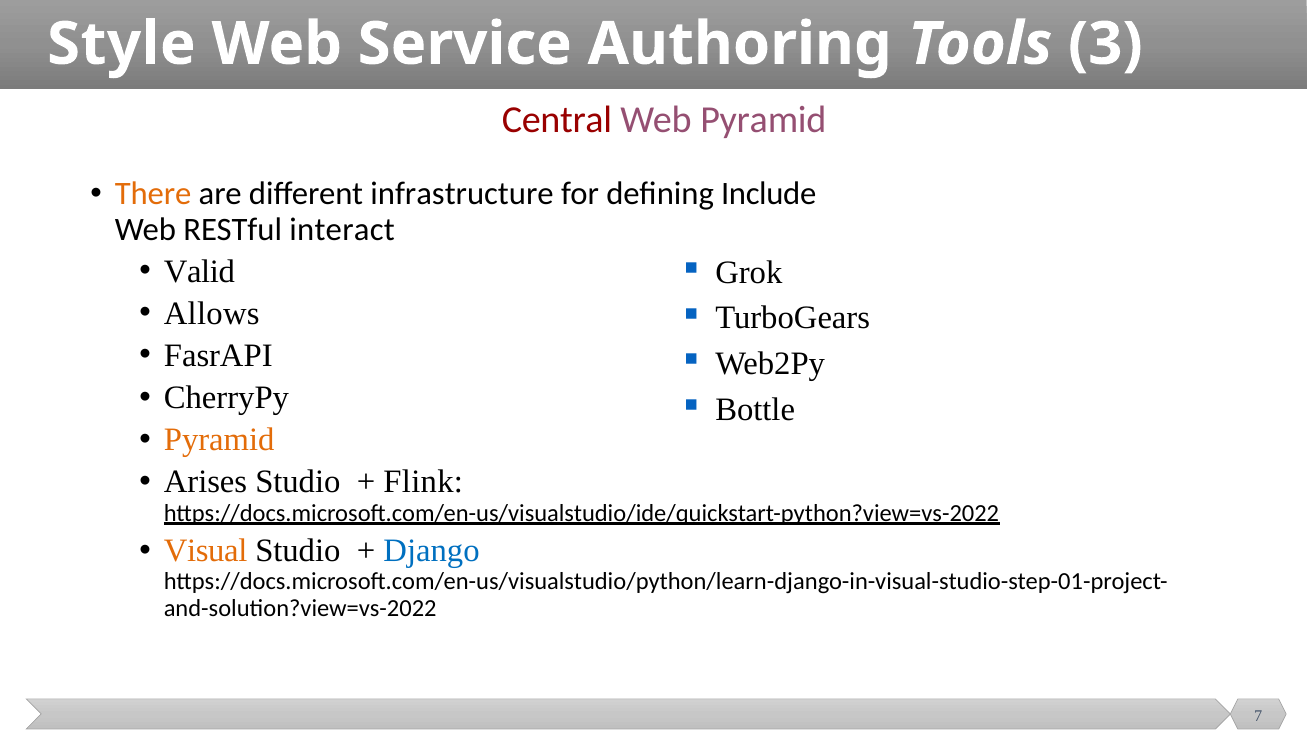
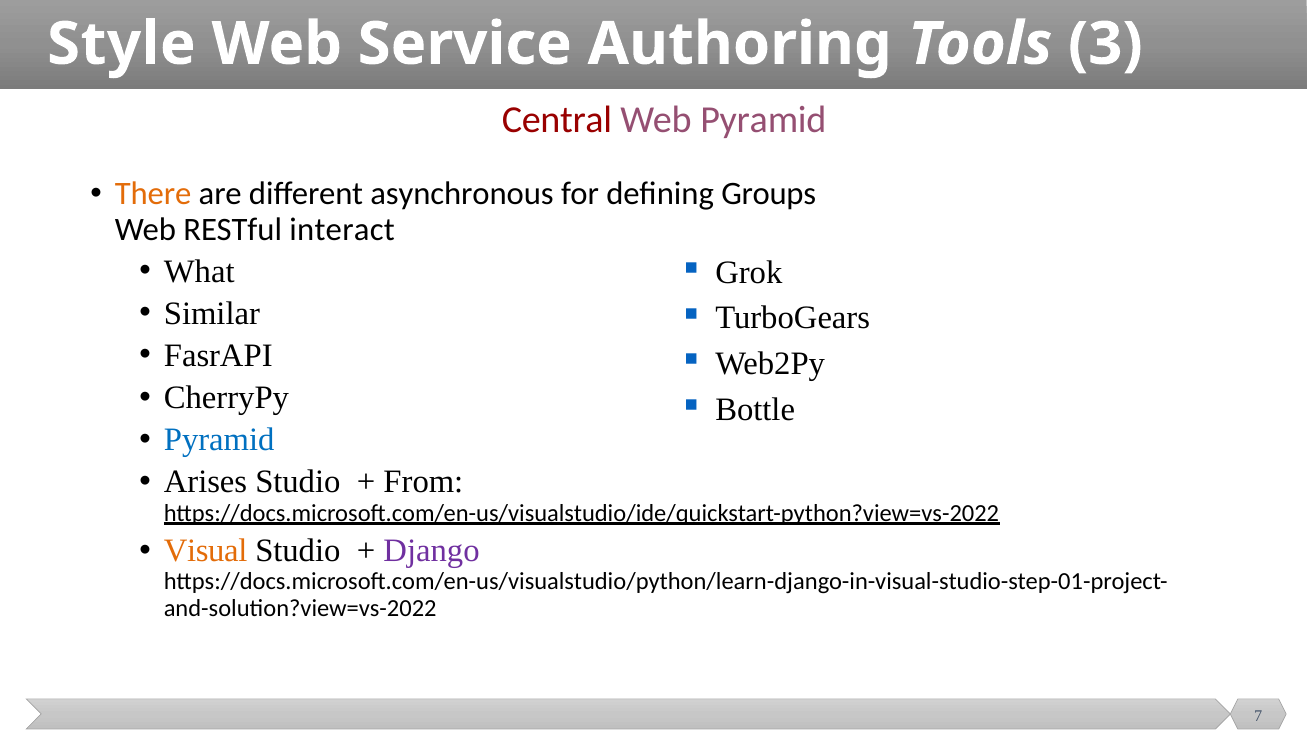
infrastructure: infrastructure -> asynchronous
Include: Include -> Groups
Valid: Valid -> What
Allows: Allows -> Similar
Pyramid at (219, 440) colour: orange -> blue
Flink: Flink -> From
Django colour: blue -> purple
